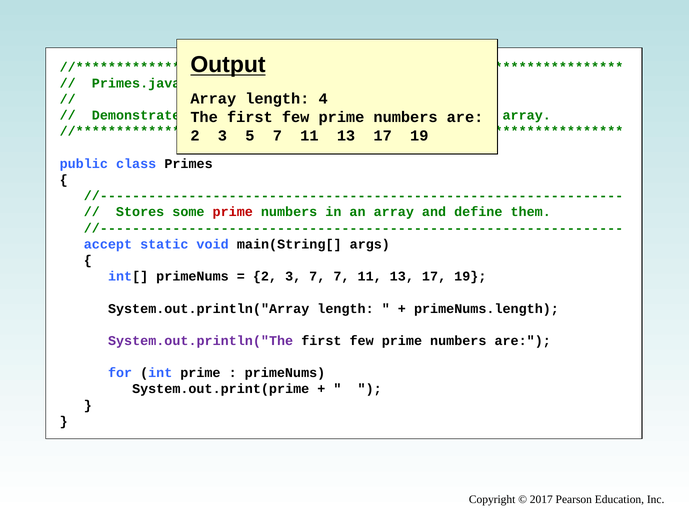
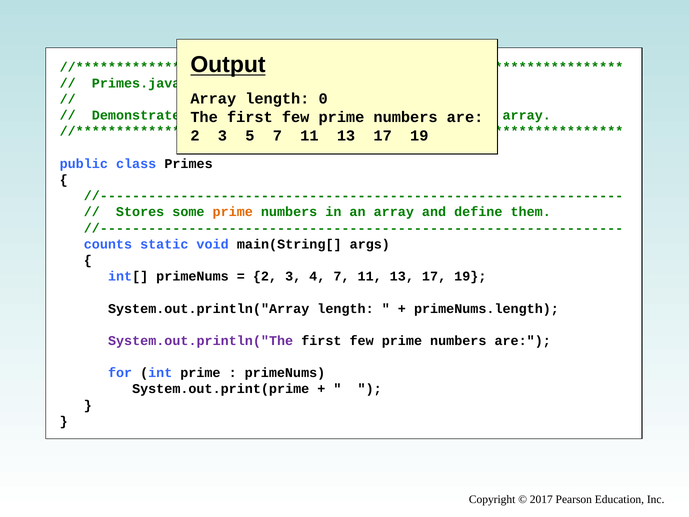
4: 4 -> 0
prime at (233, 212) colour: red -> orange
accept: accept -> counts
3 7: 7 -> 4
